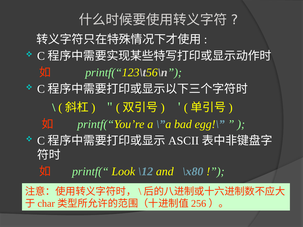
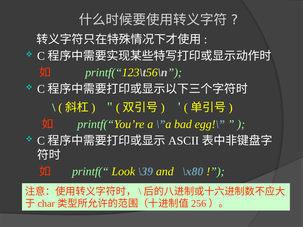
\12: \12 -> \39
